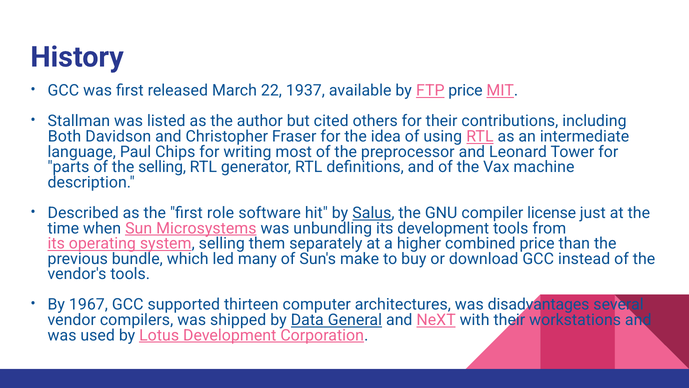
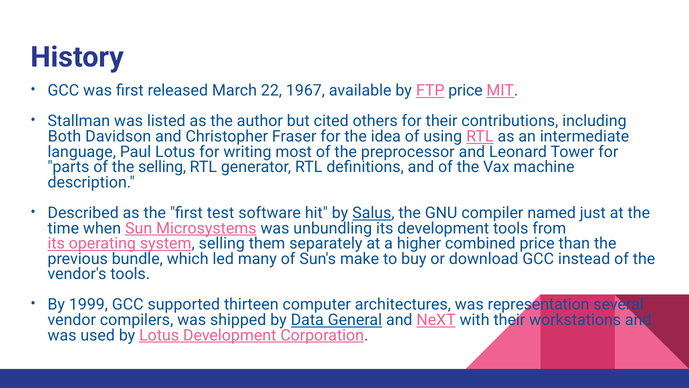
1937: 1937 -> 1967
Paul Chips: Chips -> Lotus
role: role -> test
license: license -> named
1967: 1967 -> 1999
disadvantages: disadvantages -> representation
